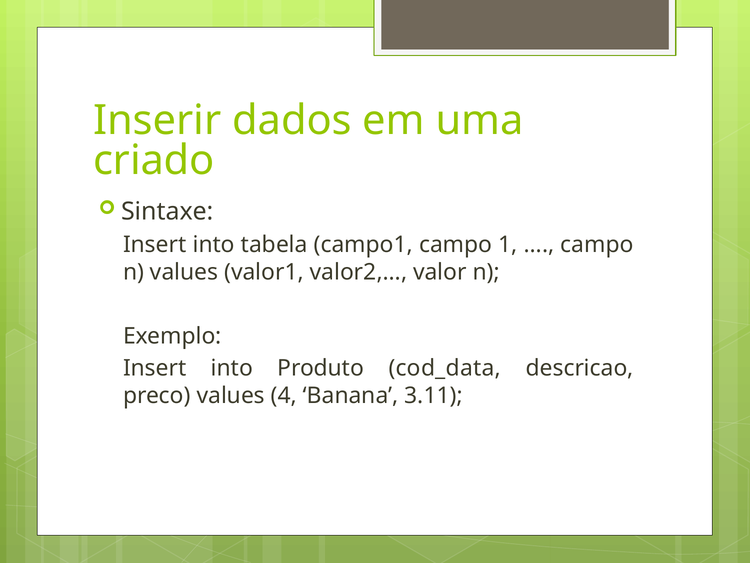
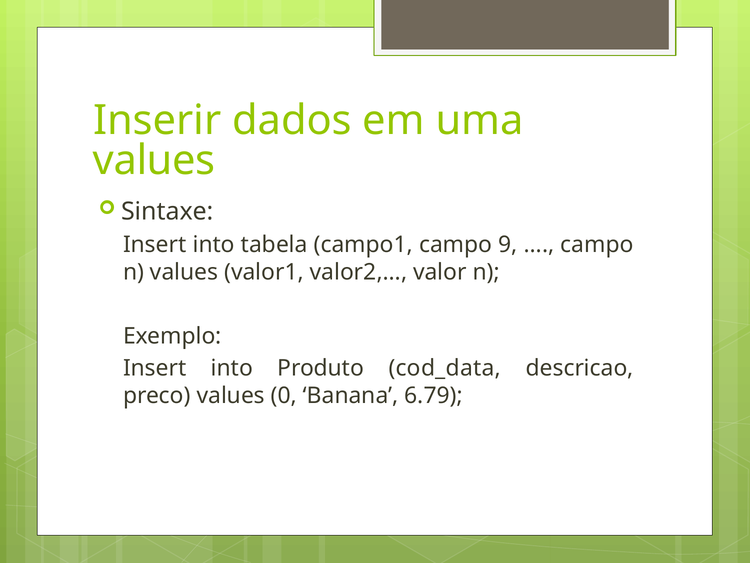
criado at (154, 161): criado -> values
1: 1 -> 9
4: 4 -> 0
3.11: 3.11 -> 6.79
